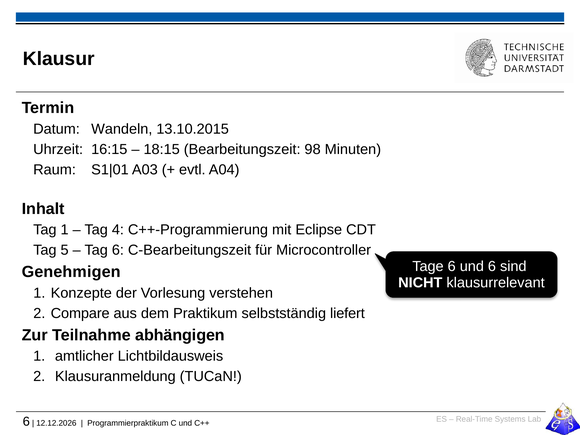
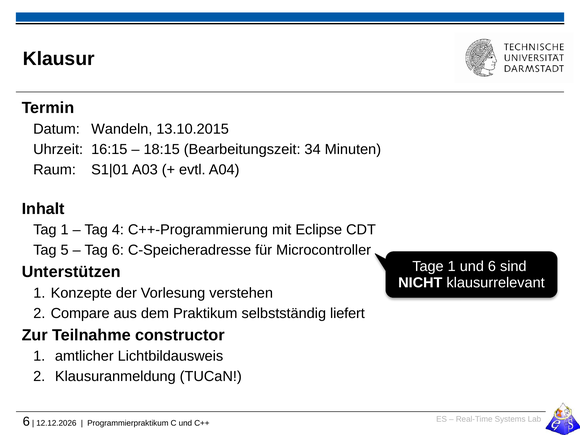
98: 98 -> 34
C-Bearbeitungszeit: C-Bearbeitungszeit -> C-Speicheradresse
Tage 6: 6 -> 1
Genehmigen: Genehmigen -> Unterstützen
abhängigen: abhängigen -> constructor
